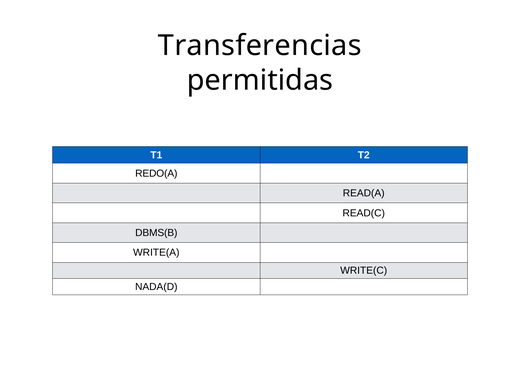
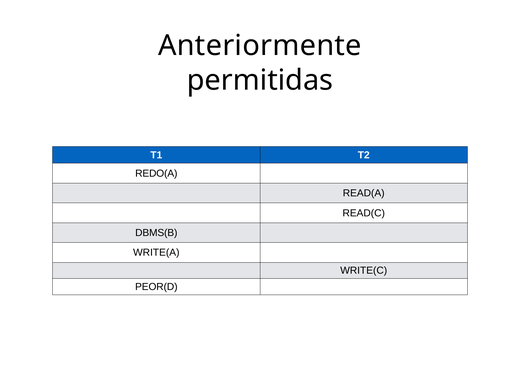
Transferencias: Transferencias -> Anteriormente
NADA(D: NADA(D -> PEOR(D
